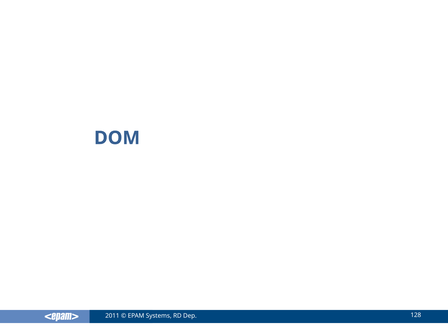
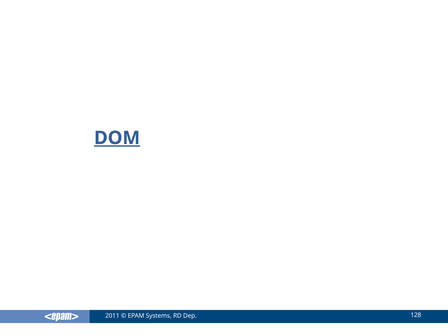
DOM underline: none -> present
